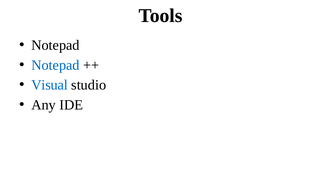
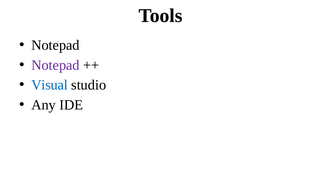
Notepad at (55, 65) colour: blue -> purple
